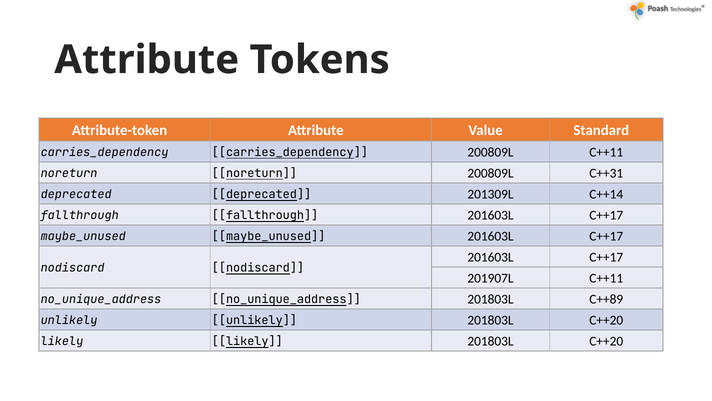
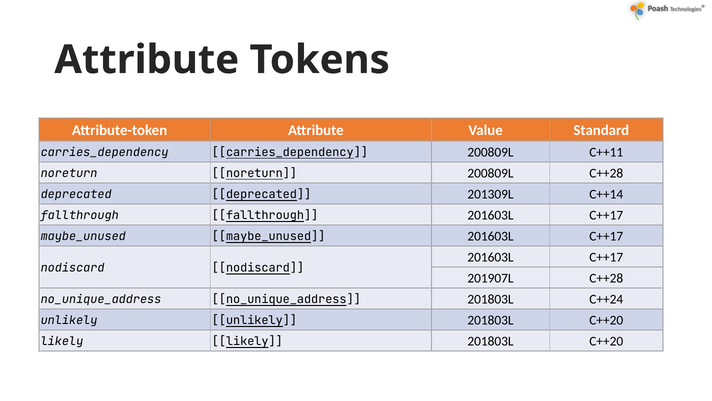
200809L C++31: C++31 -> C++28
201907L C++11: C++11 -> C++28
C++89: C++89 -> C++24
